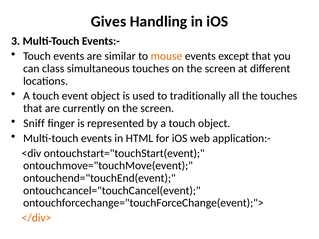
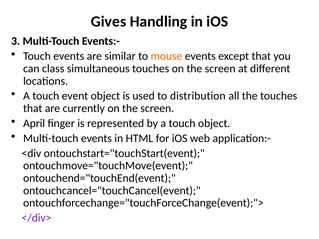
traditionally: traditionally -> distribution
Sniff: Sniff -> April
</div> colour: orange -> purple
